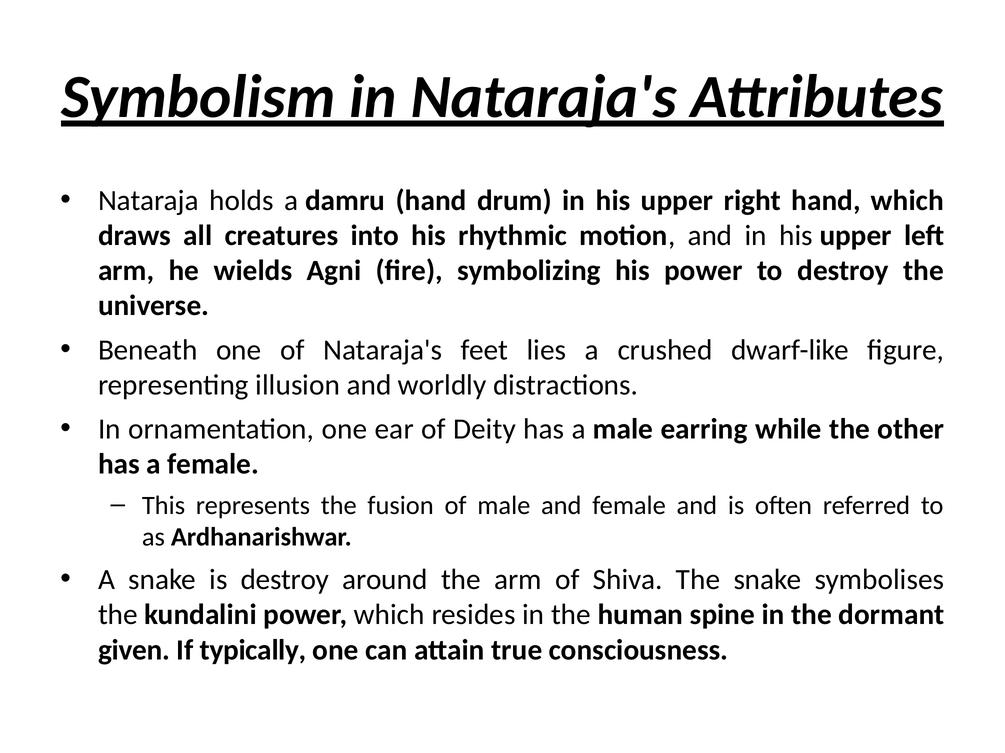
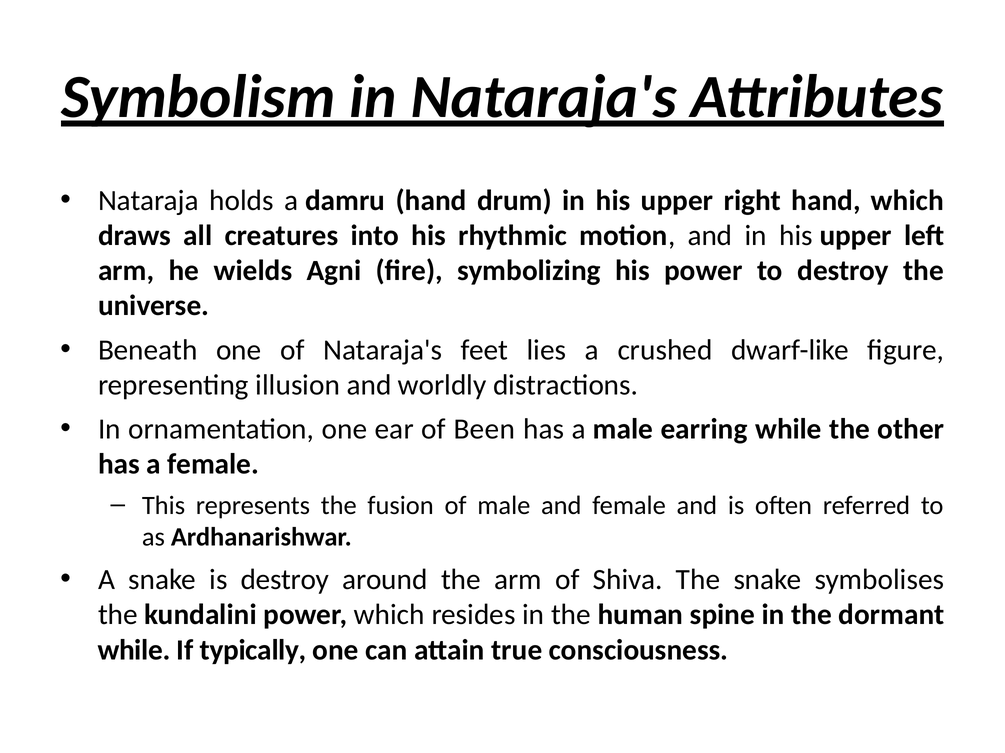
Deity: Deity -> Been
given at (134, 651): given -> while
